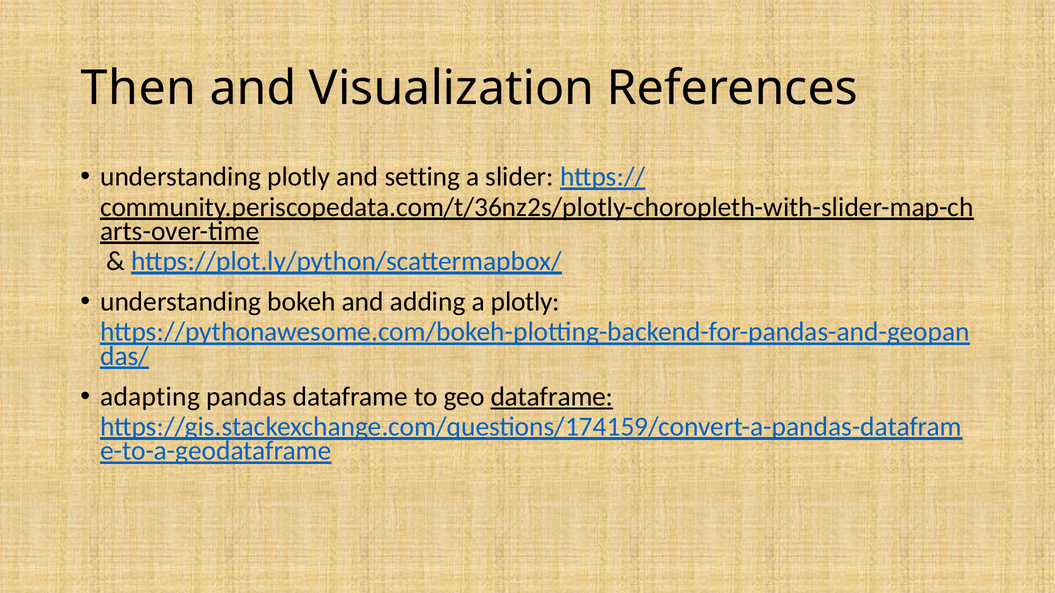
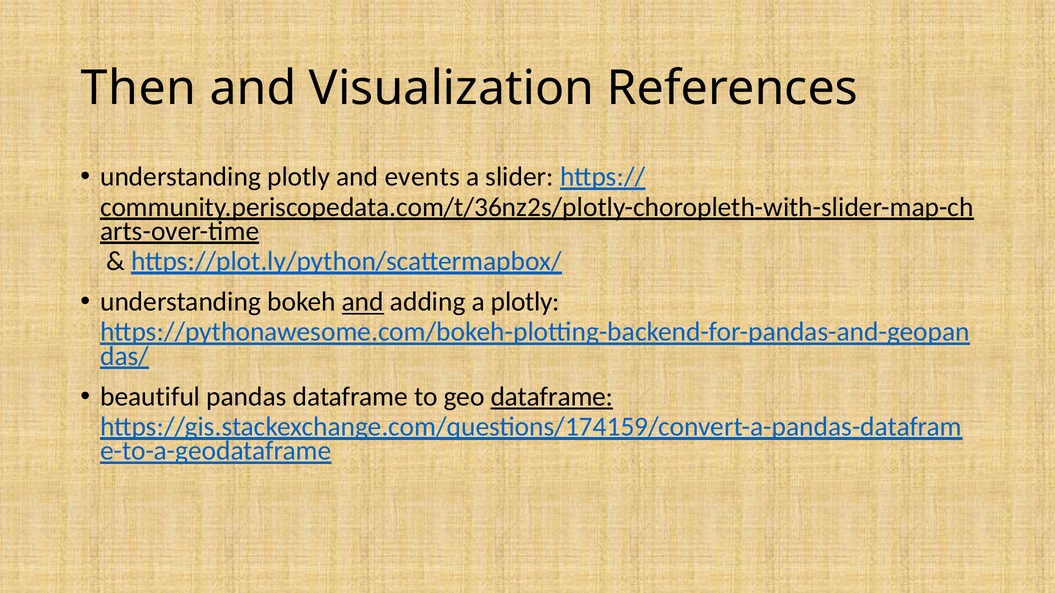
setting: setting -> events
and at (363, 302) underline: none -> present
adapting: adapting -> beautiful
